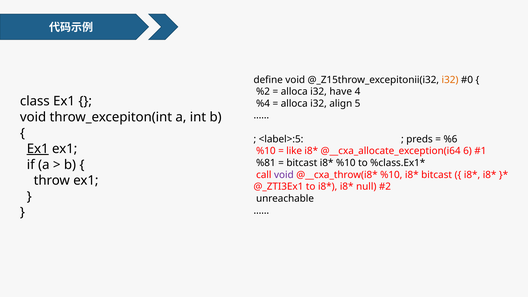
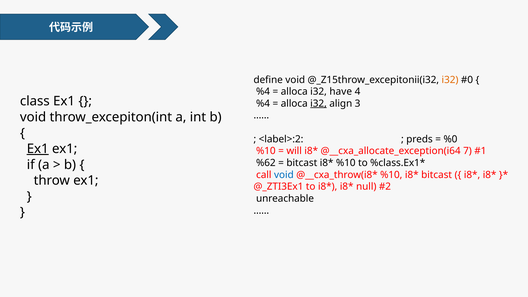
%2 at (263, 92): %2 -> %4
i32 at (319, 103) underline: none -> present
5: 5 -> 3
<label>:5: <label>:5 -> <label>:2
%6: %6 -> %0
like: like -> will
6: 6 -> 7
%81: %81 -> %62
void at (284, 175) colour: purple -> blue
